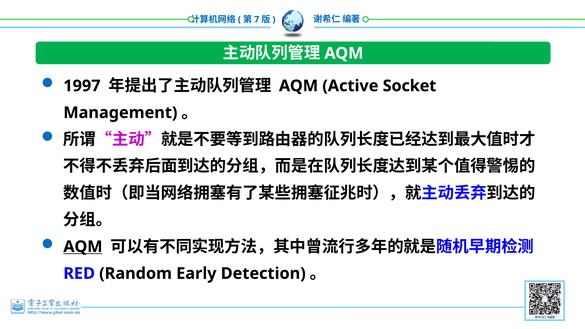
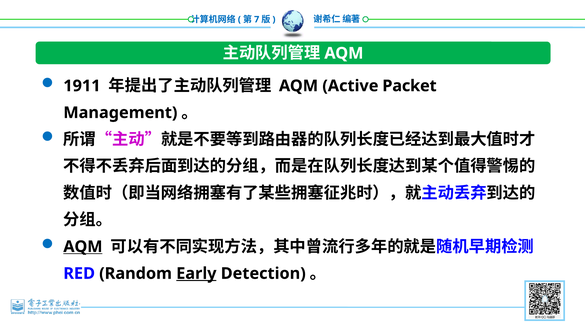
1997: 1997 -> 1911
Socket: Socket -> Packet
Early underline: none -> present
